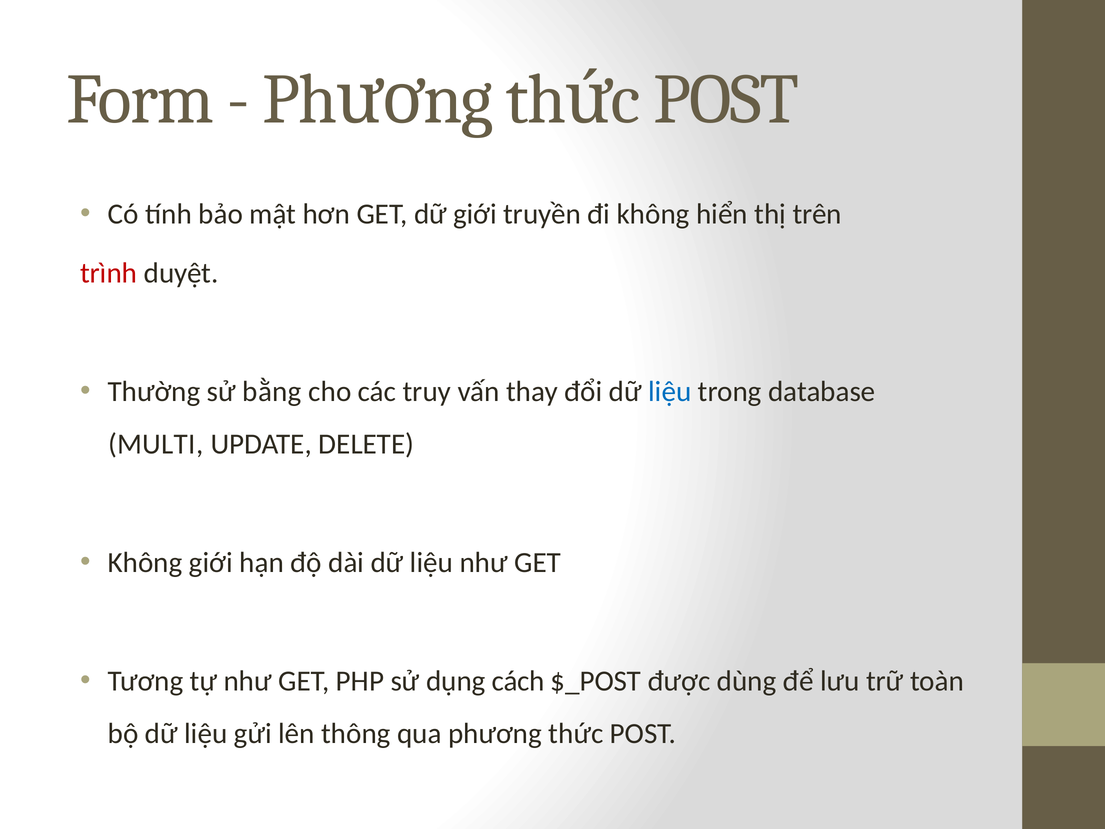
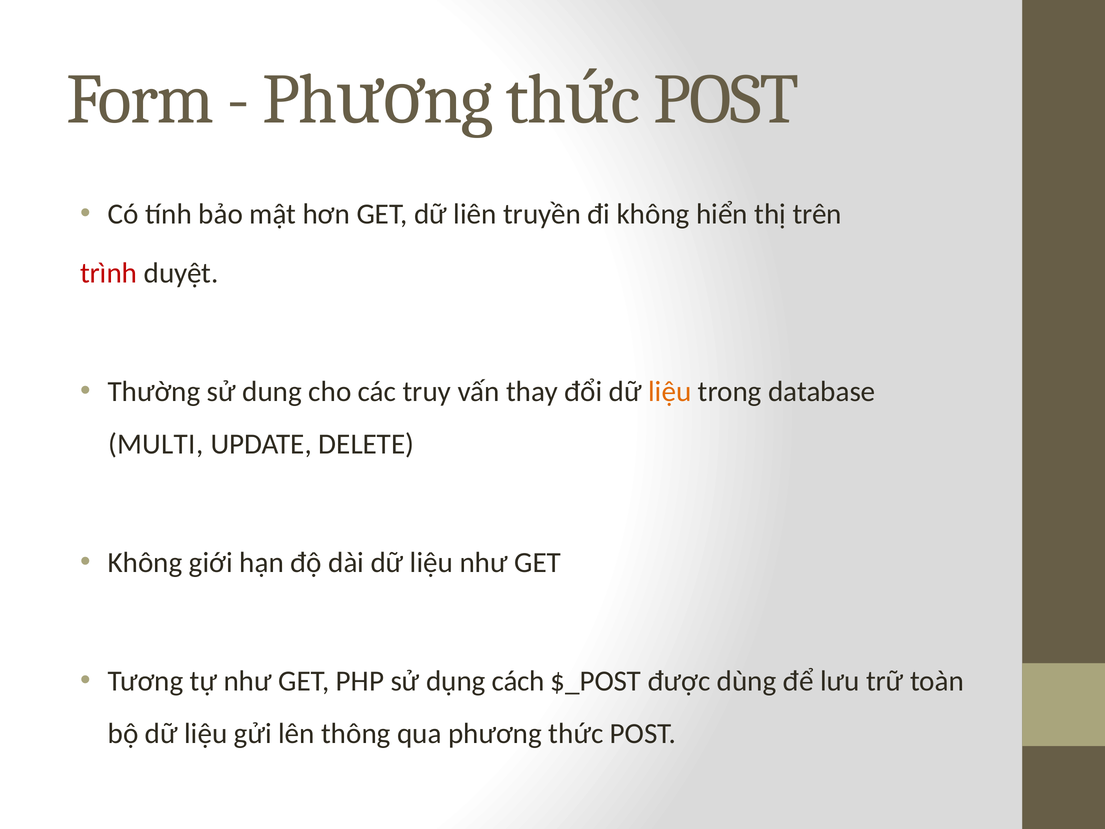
dữ giới: giới -> liên
bằng: bằng -> dung
liệu at (670, 391) colour: blue -> orange
